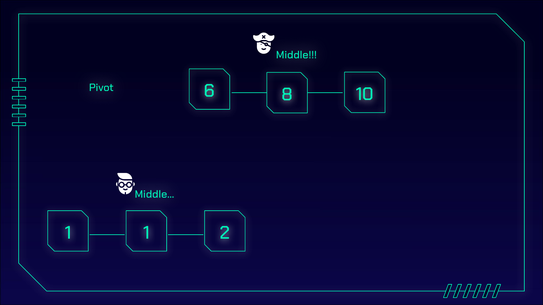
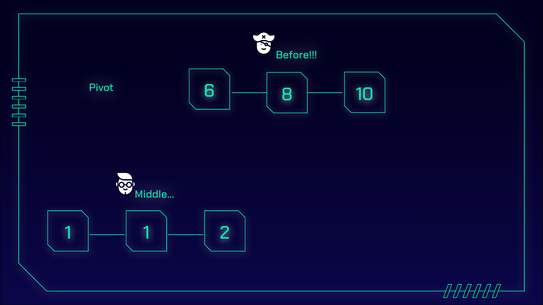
Middle: Middle -> Before
